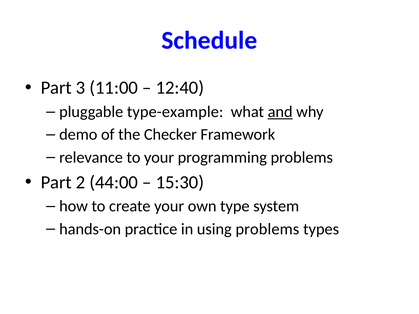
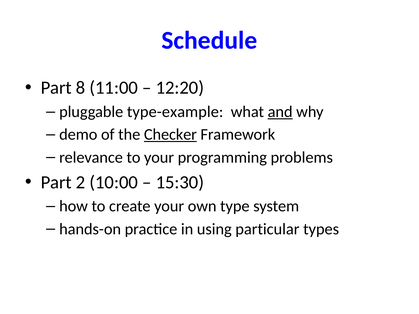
3: 3 -> 8
12:40: 12:40 -> 12:20
Checker underline: none -> present
44:00: 44:00 -> 10:00
using problems: problems -> particular
